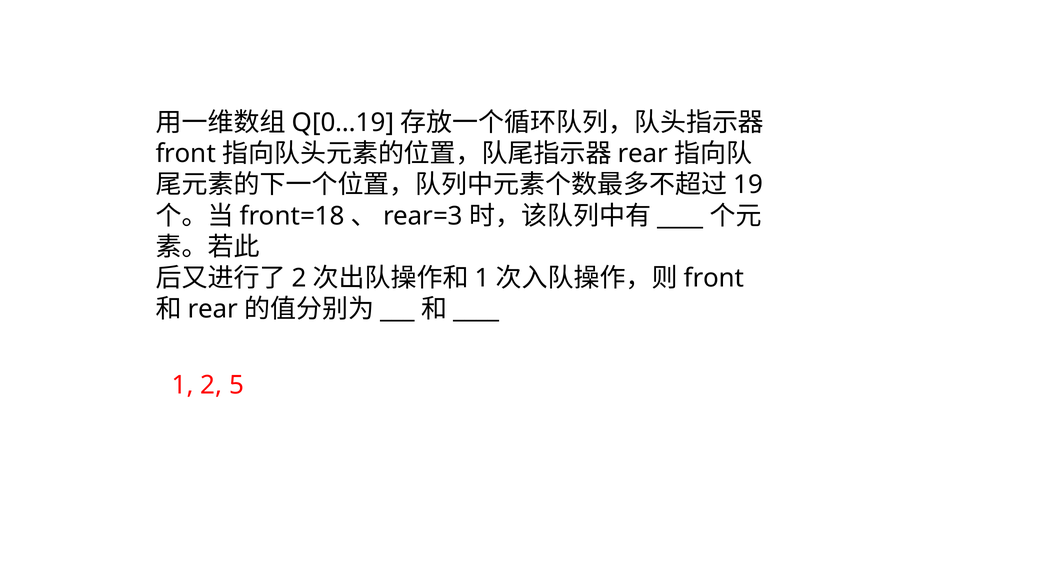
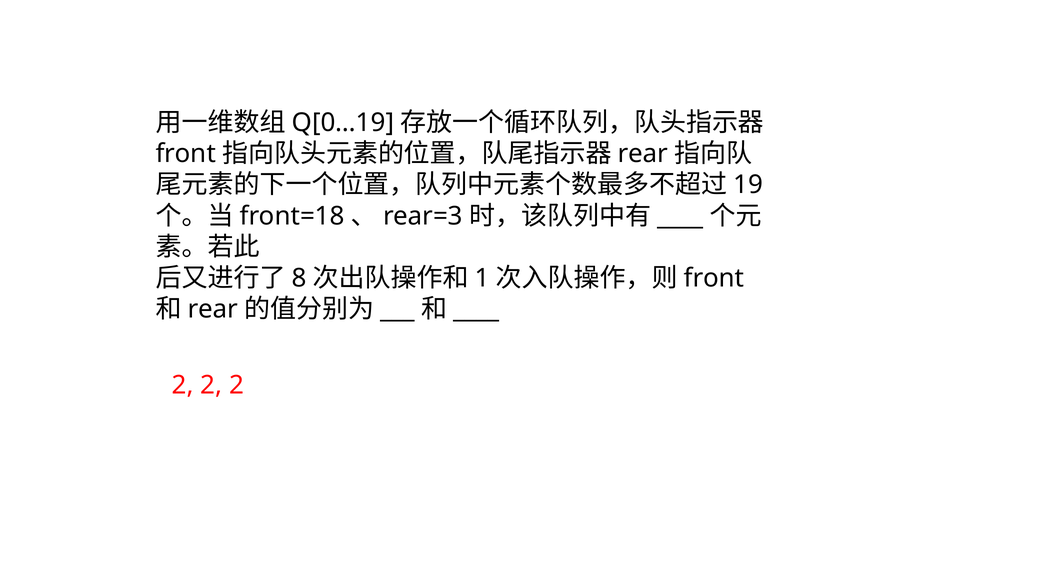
2 at (299, 278): 2 -> 8
1 at (183, 386): 1 -> 2
5 at (236, 386): 5 -> 2
